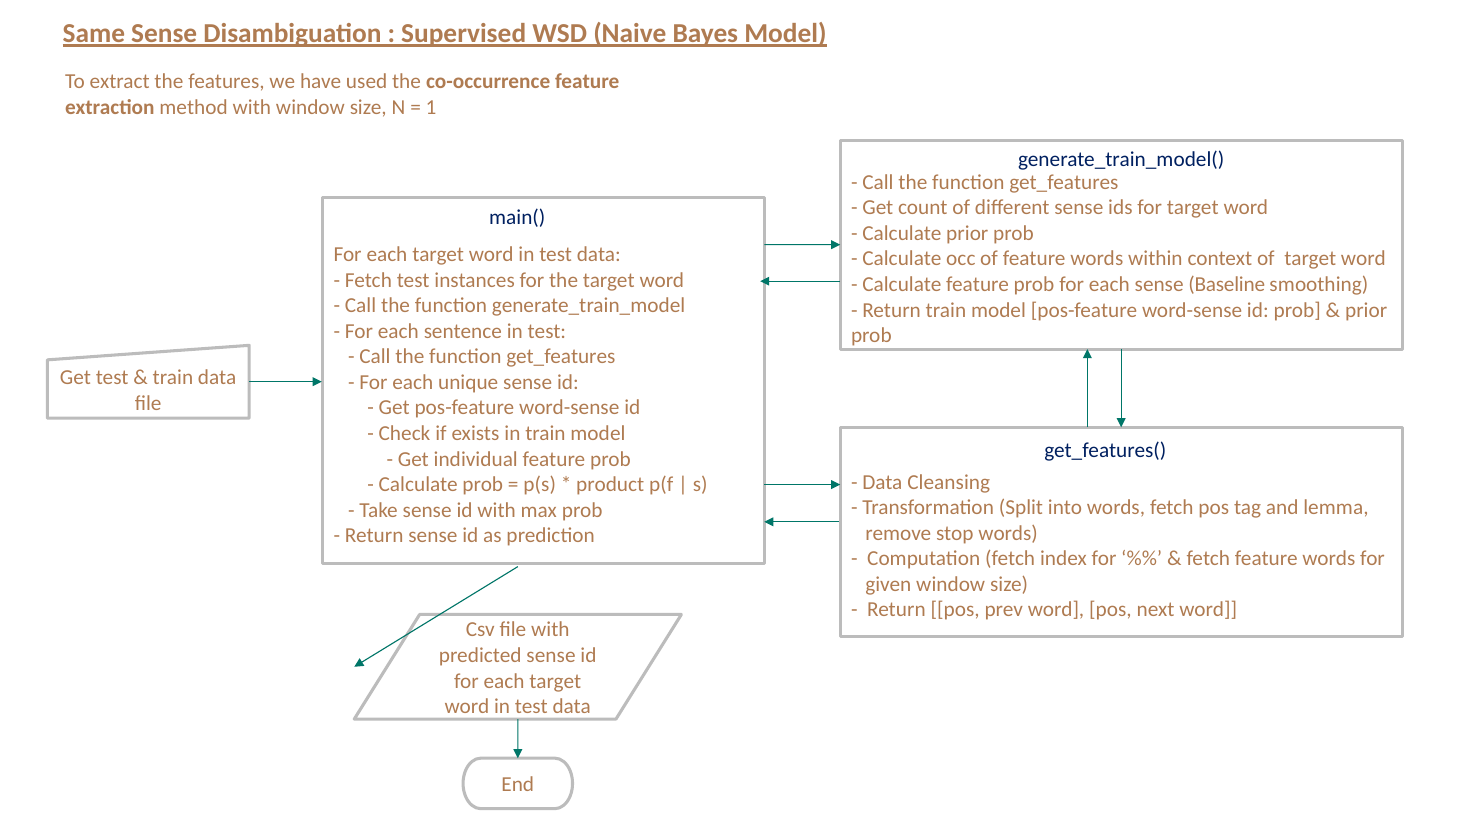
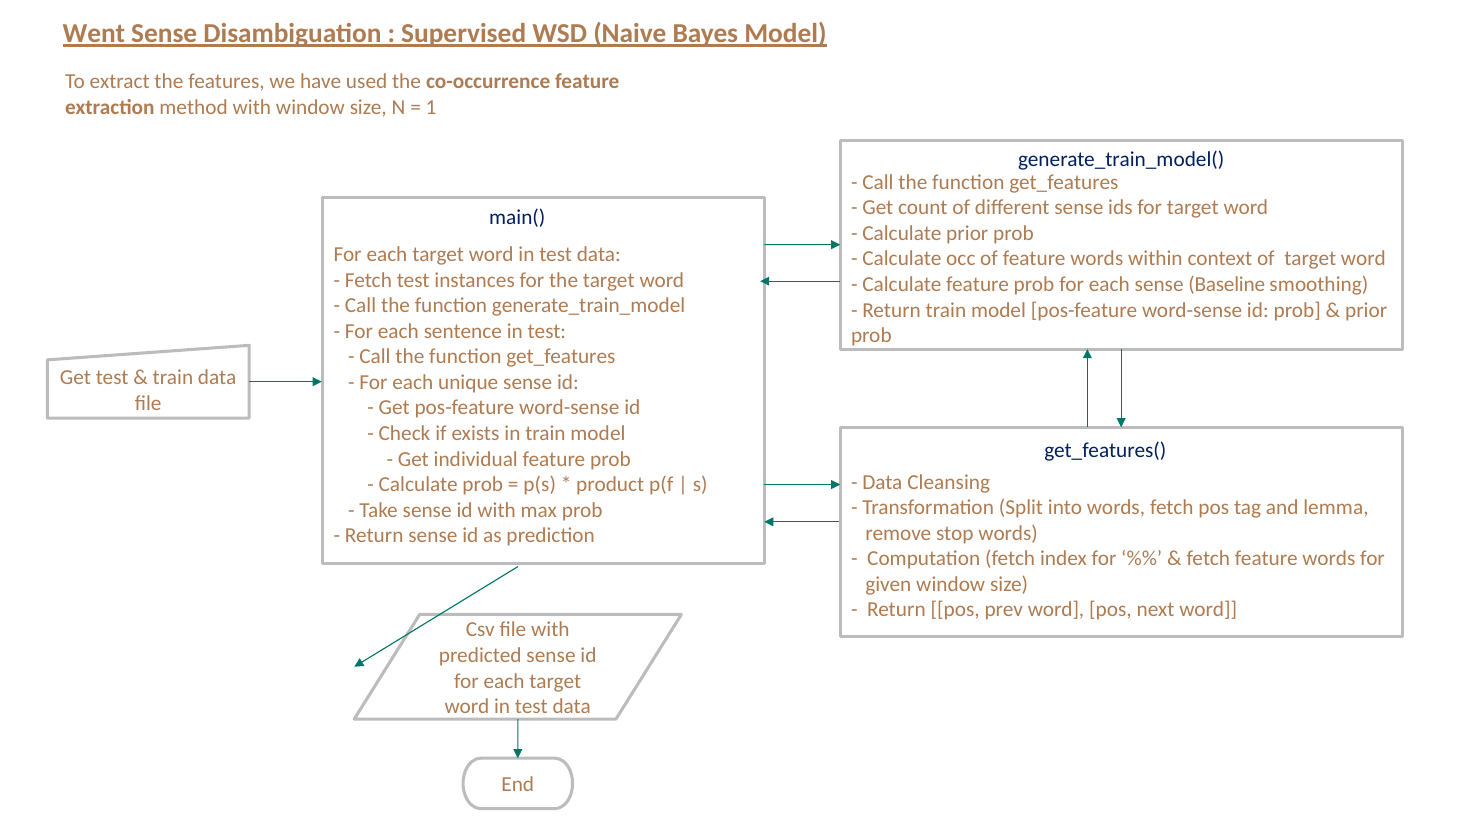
Same: Same -> Went
